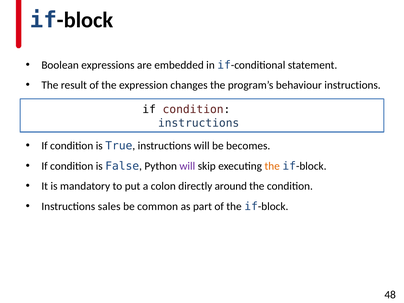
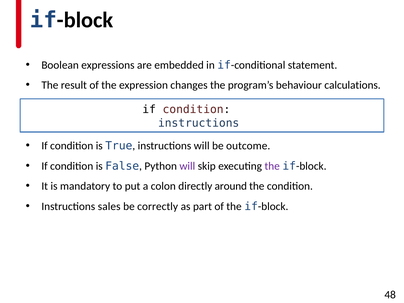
behaviour instructions: instructions -> calculations
becomes: becomes -> outcome
the at (272, 166) colour: orange -> purple
common: common -> correctly
